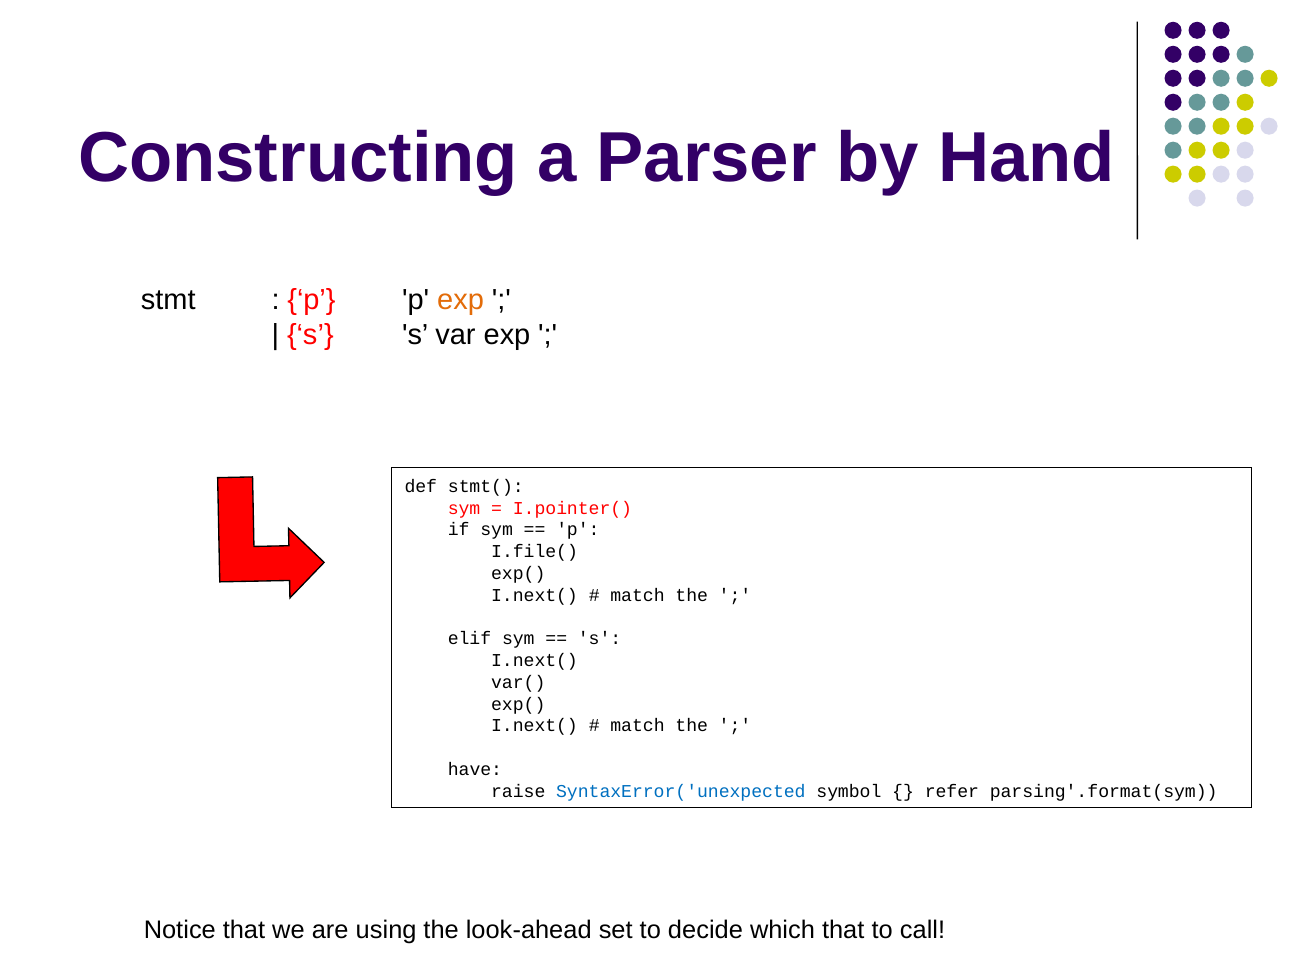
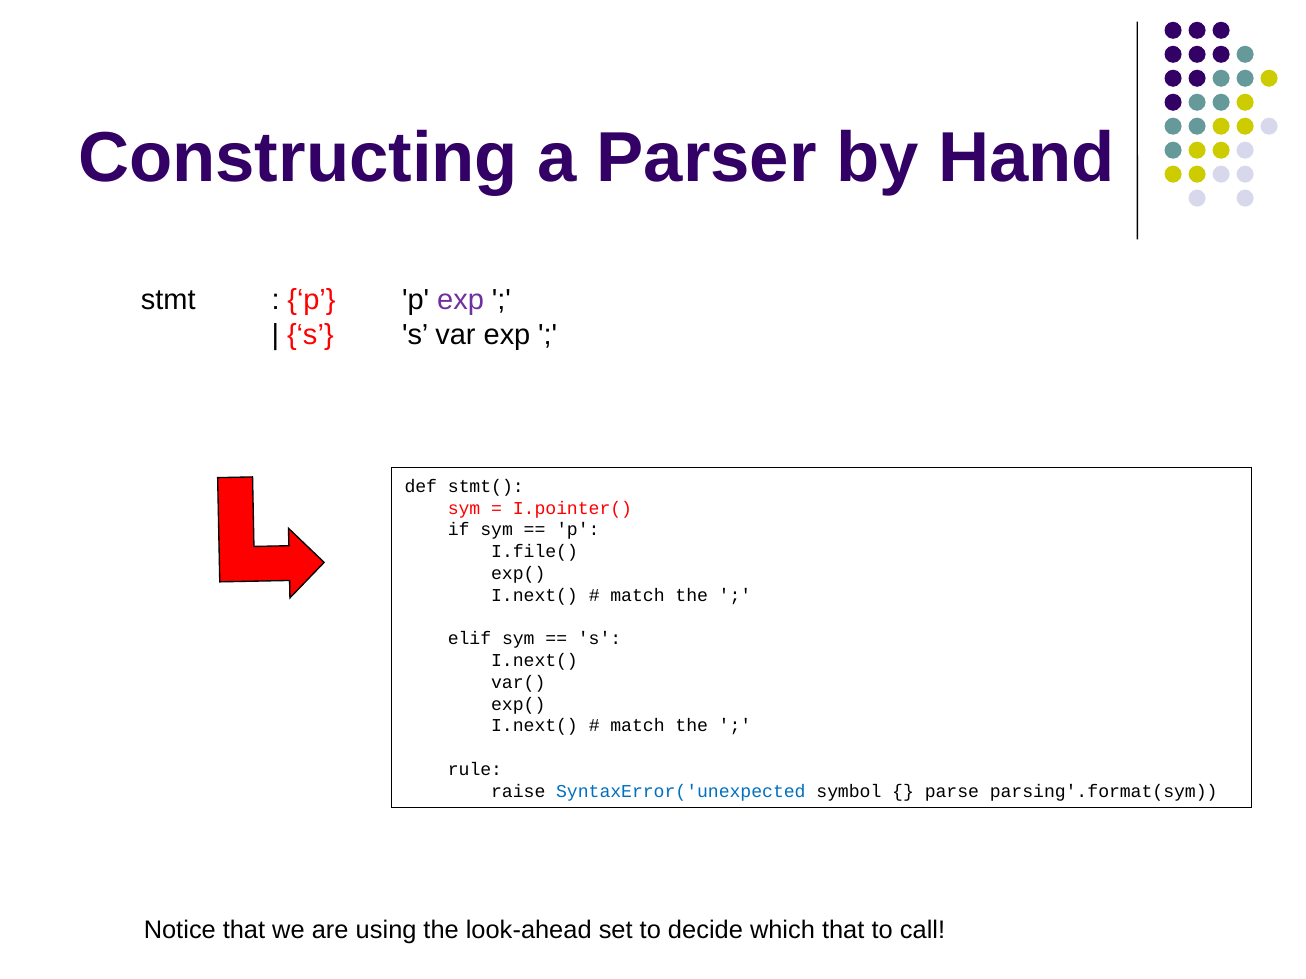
exp at (461, 300) colour: orange -> purple
have: have -> rule
refer: refer -> parse
